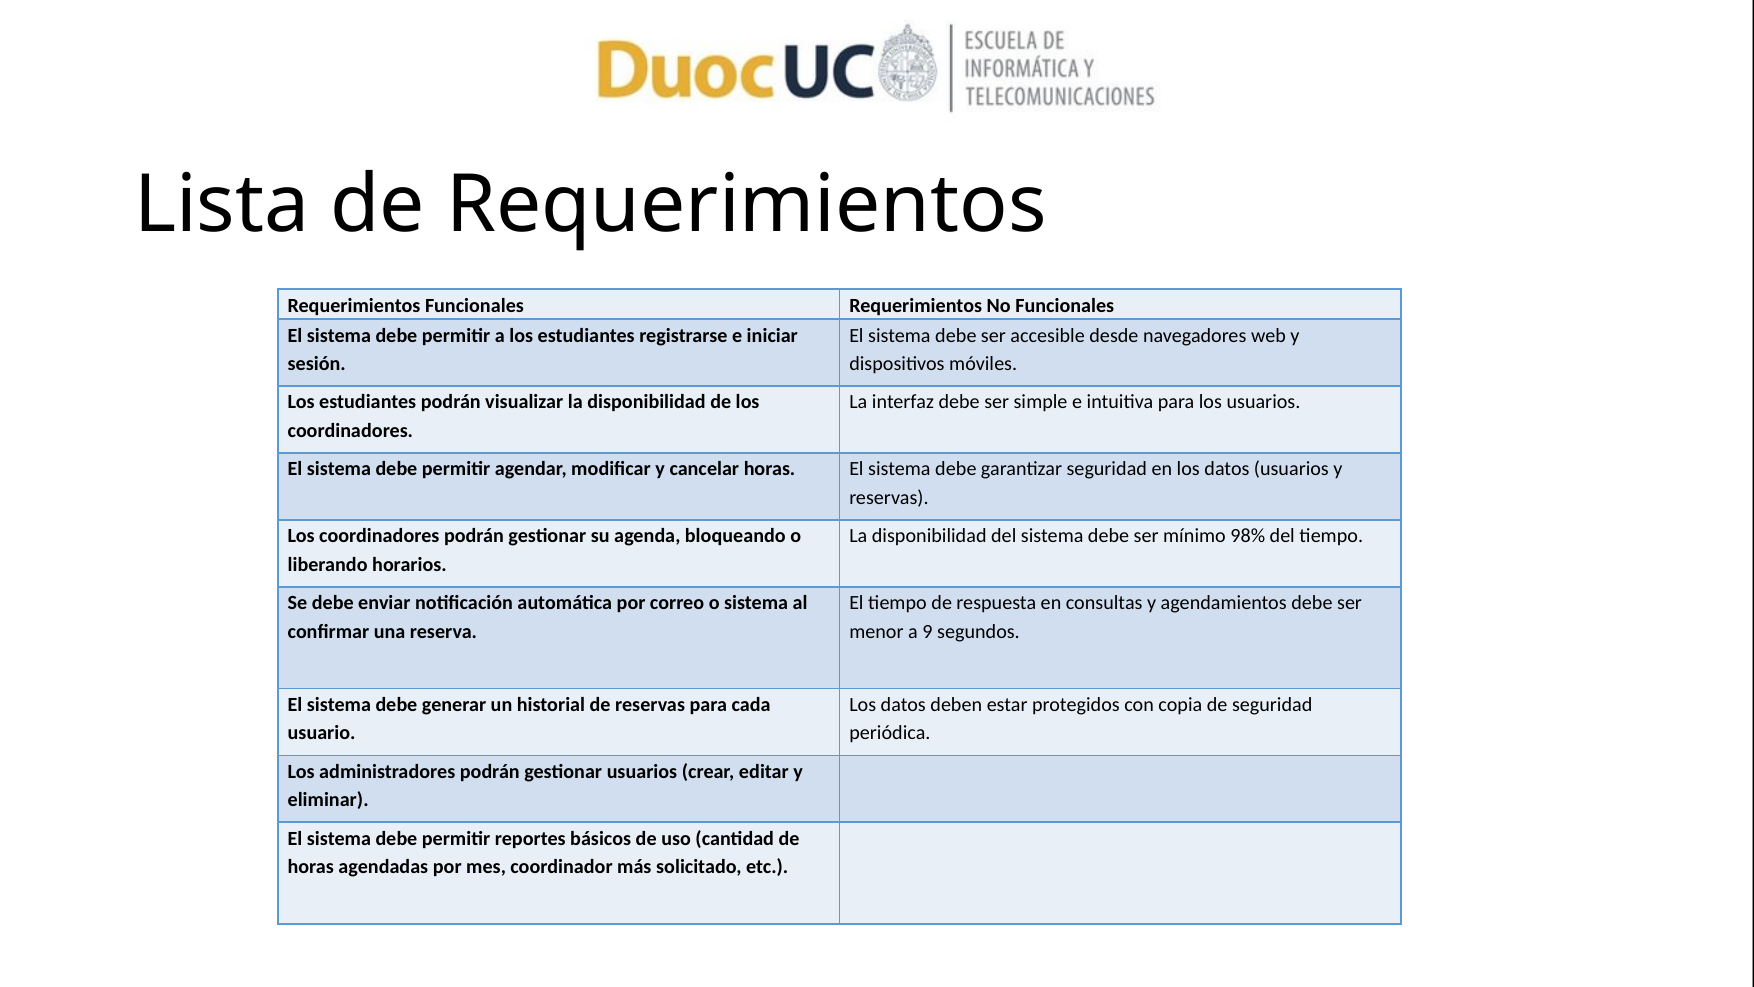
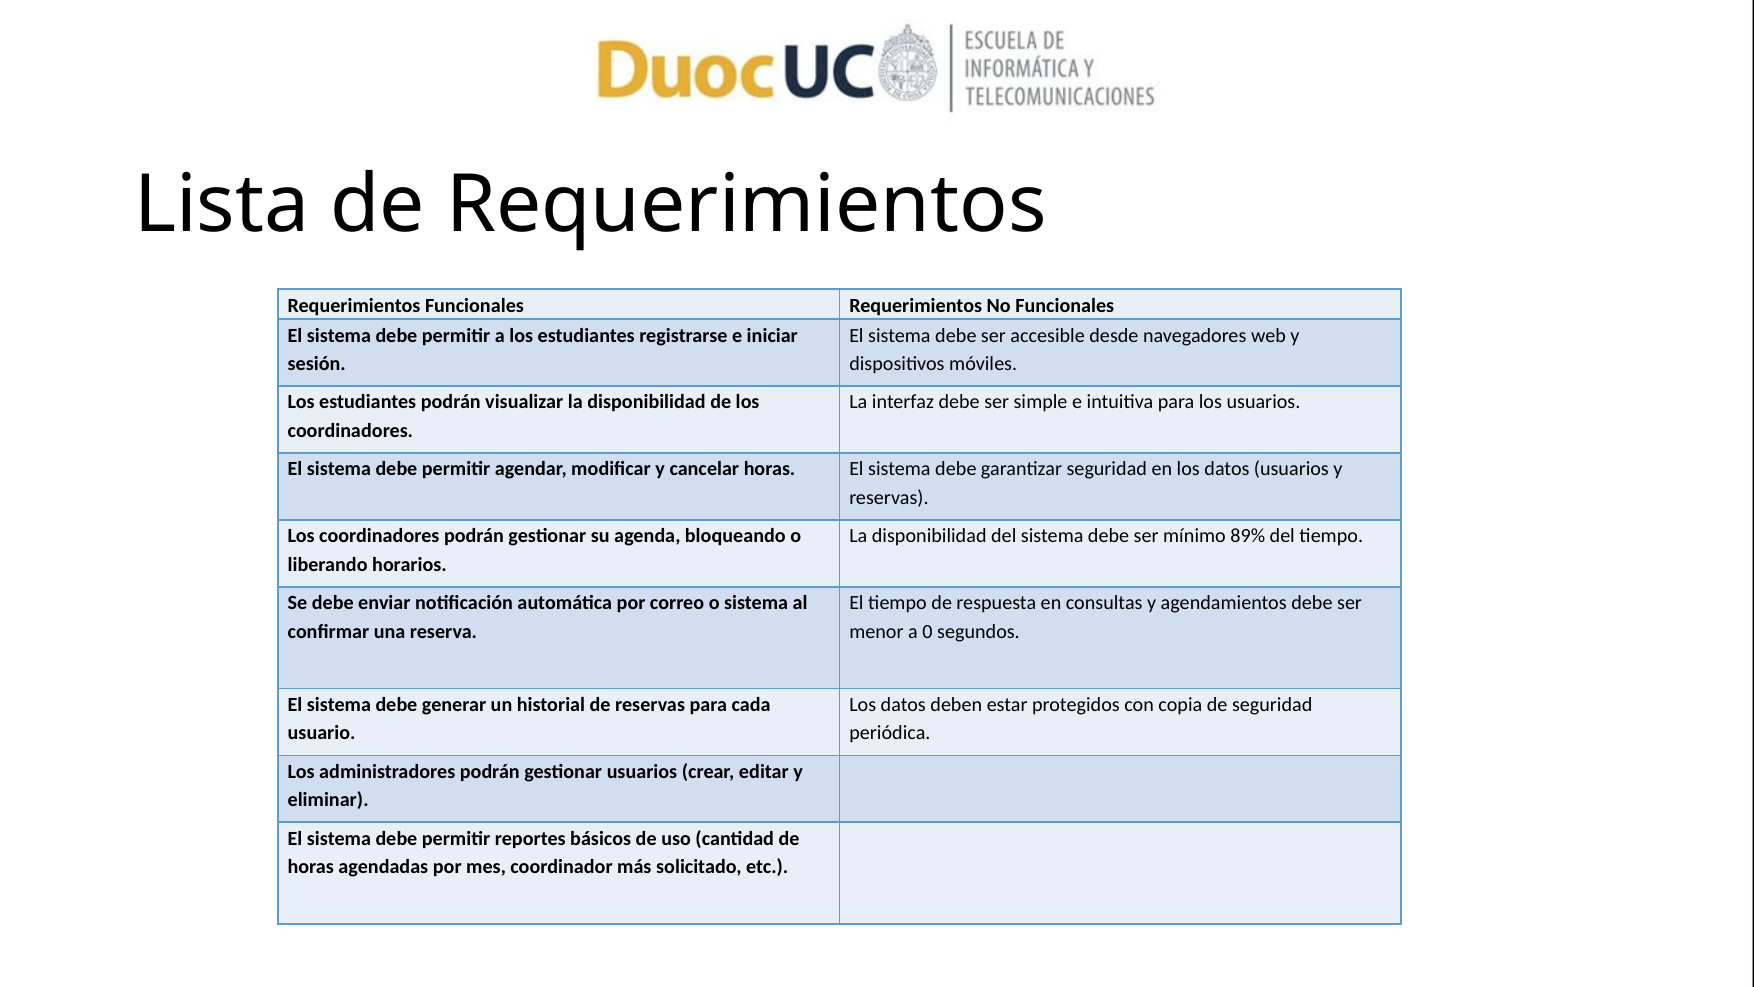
98%: 98% -> 89%
9: 9 -> 0
